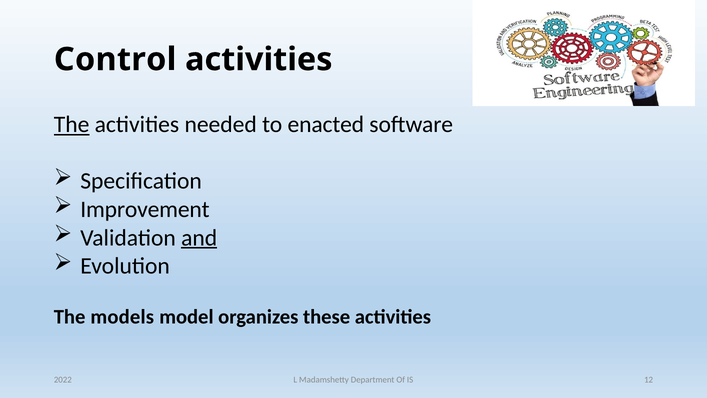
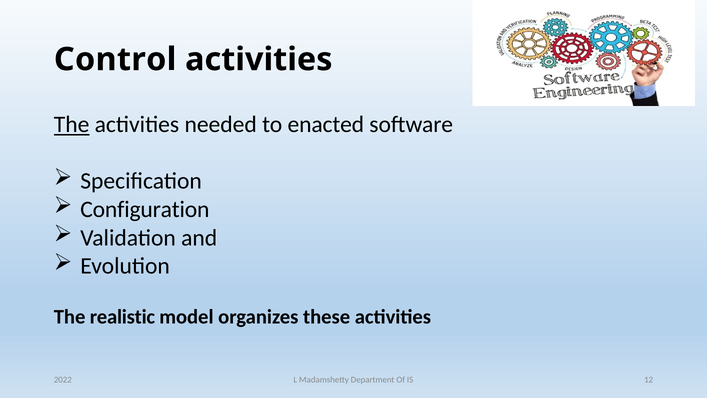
Improvement: Improvement -> Configuration
and underline: present -> none
models: models -> realistic
